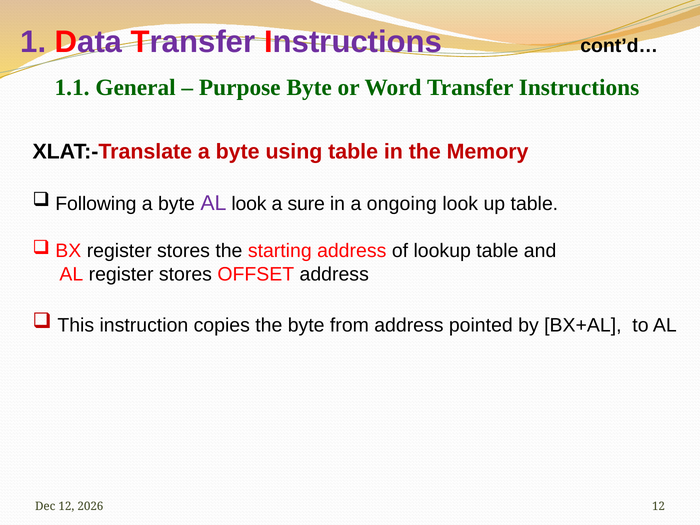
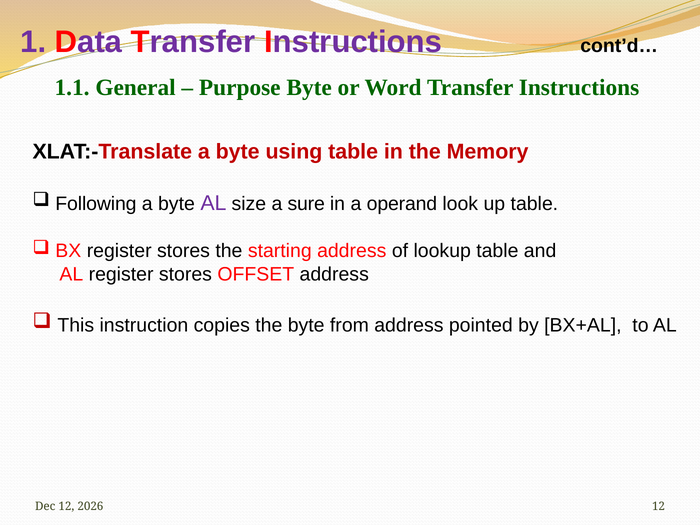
AL look: look -> size
ongoing: ongoing -> operand
